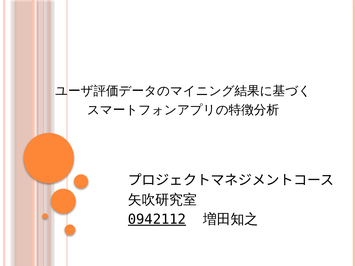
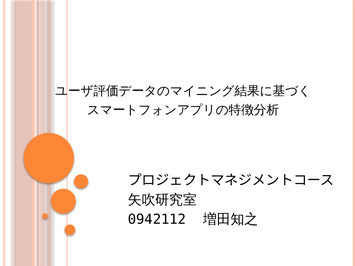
0942112 underline: present -> none
